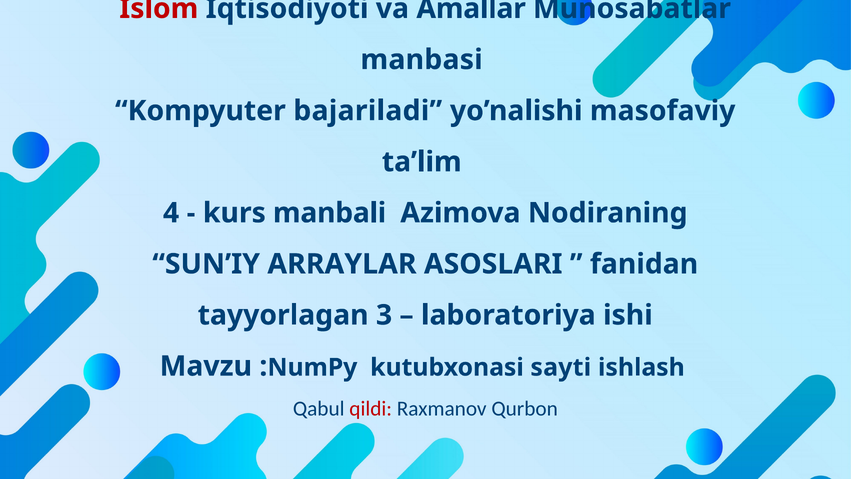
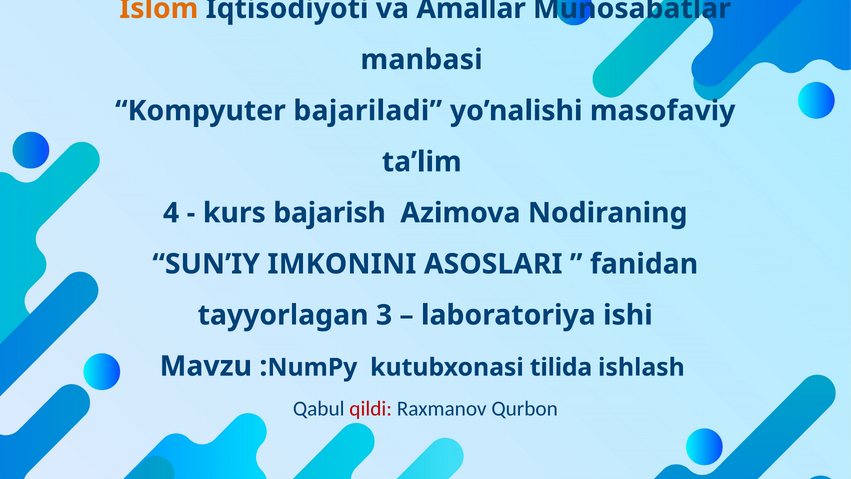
Islom colour: red -> orange
manbali: manbali -> bajarish
ARRAYLAR: ARRAYLAR -> IMKONINI
sayti: sayti -> tilida
